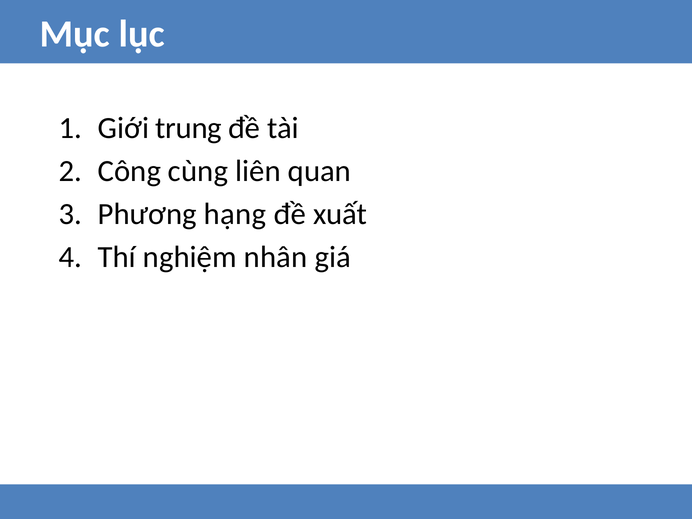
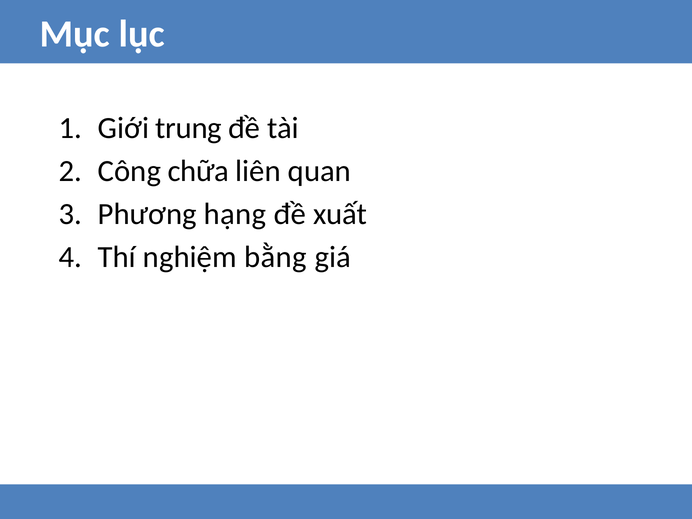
cùng: cùng -> chữa
nhân: nhân -> bằng
